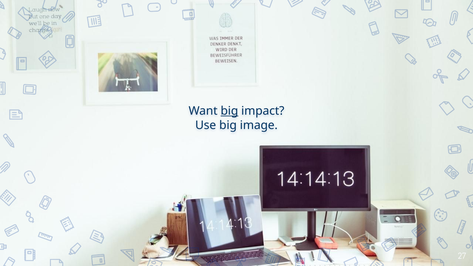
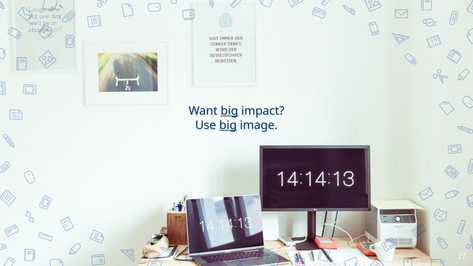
big at (228, 125) underline: none -> present
